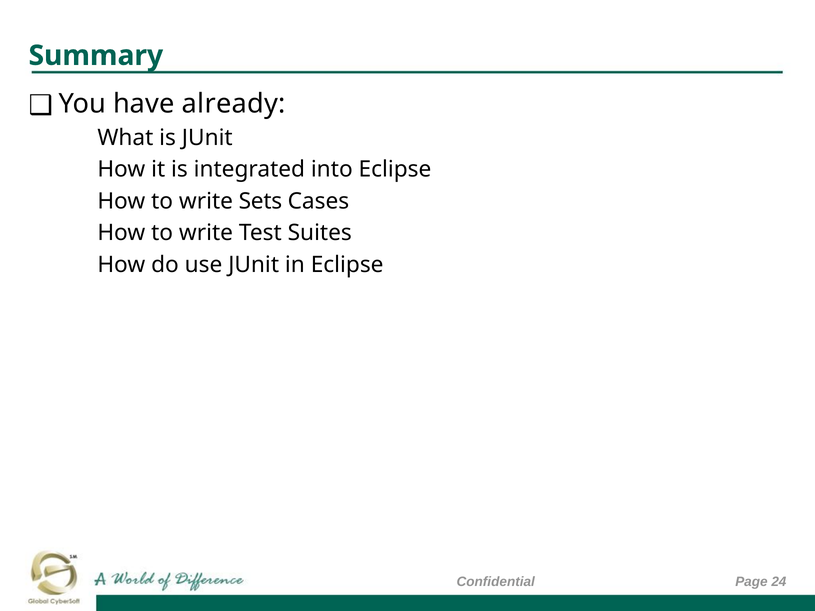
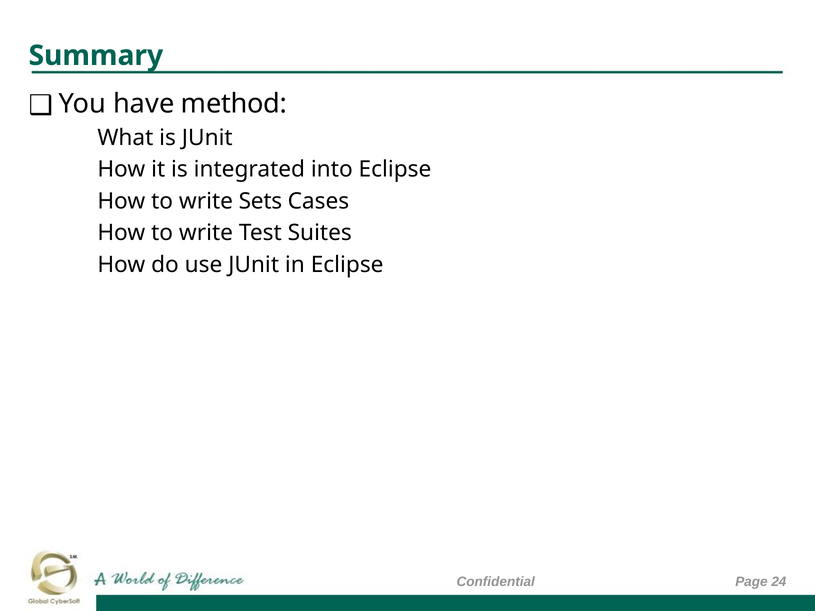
already: already -> method
